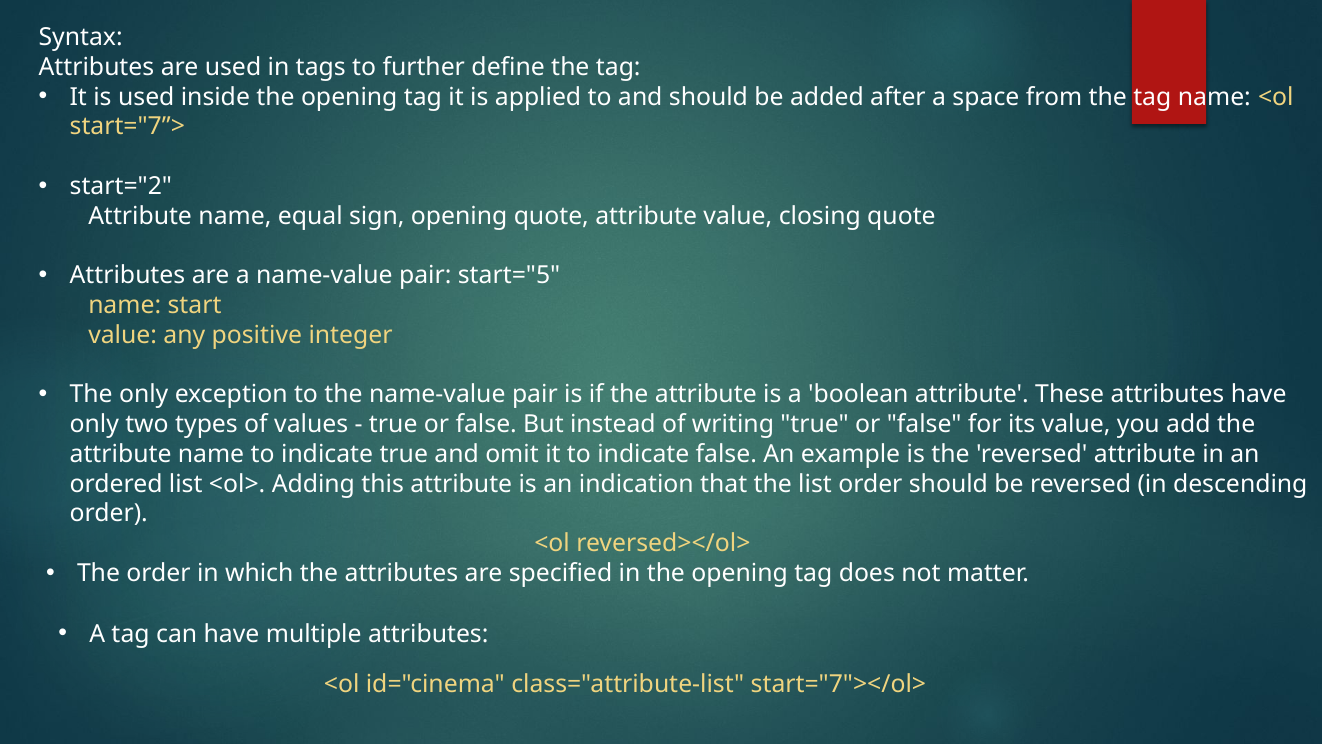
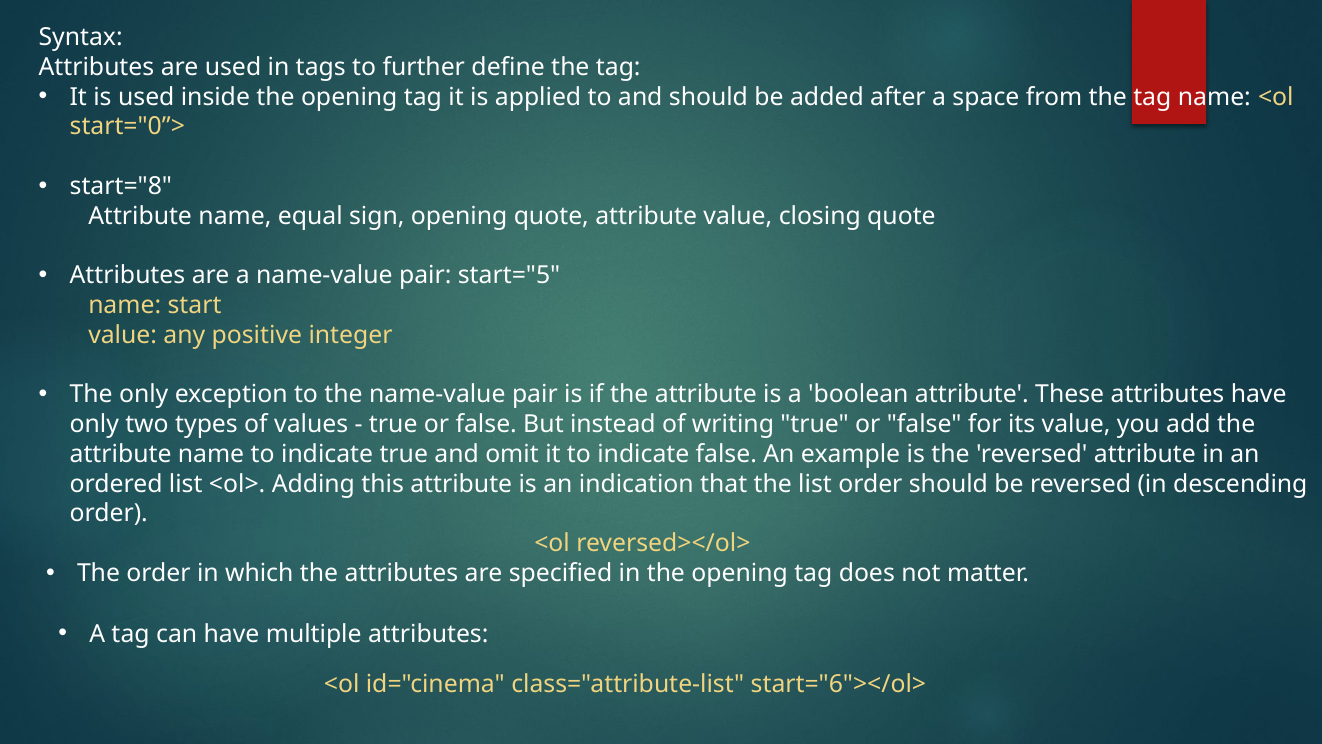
start="7”>: start="7”> -> start="0”>
start="2: start="2 -> start="8
start="7"></ol>: start="7"></ol> -> start="6"></ol>
